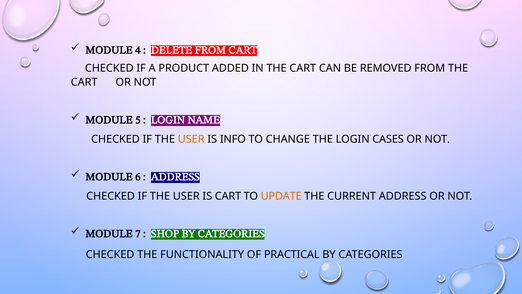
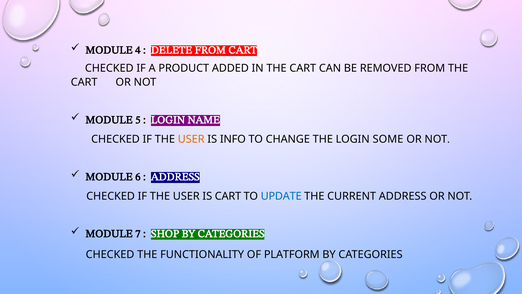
CASES: CASES -> SOME
UPDATE colour: orange -> blue
PRACTICAL: PRACTICAL -> PLATFORM
